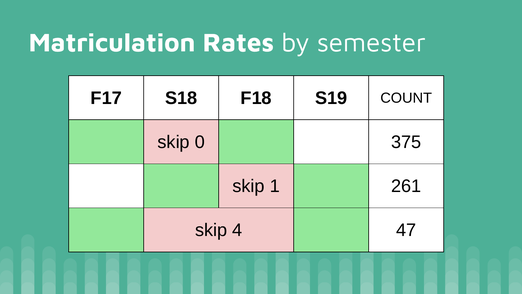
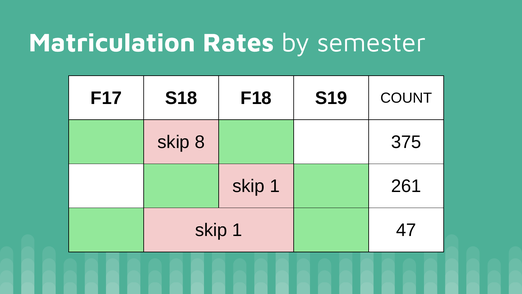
0: 0 -> 8
4 at (237, 230): 4 -> 1
